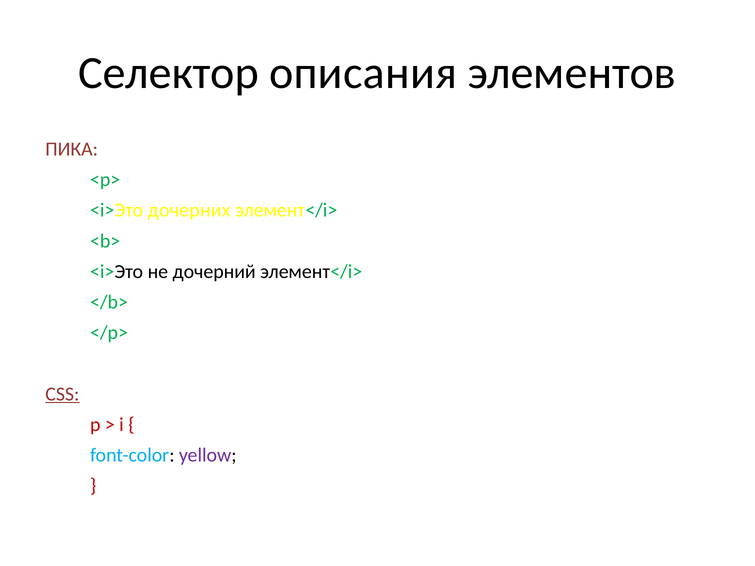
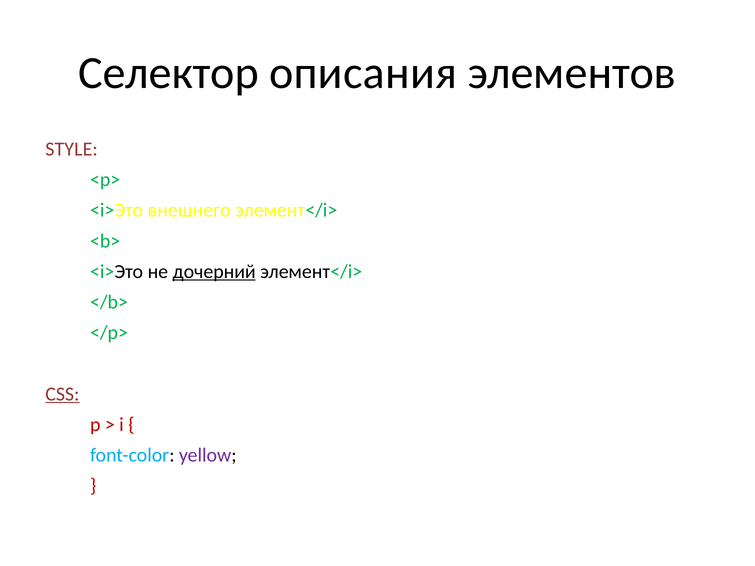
ПИКА: ПИКА -> STYLE
дочерних: дочерних -> внешнего
дочерний underline: none -> present
